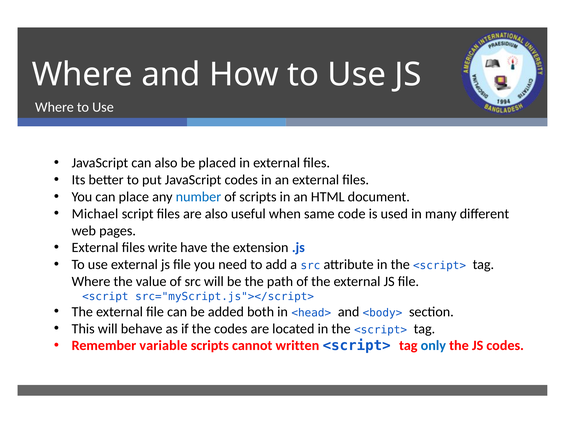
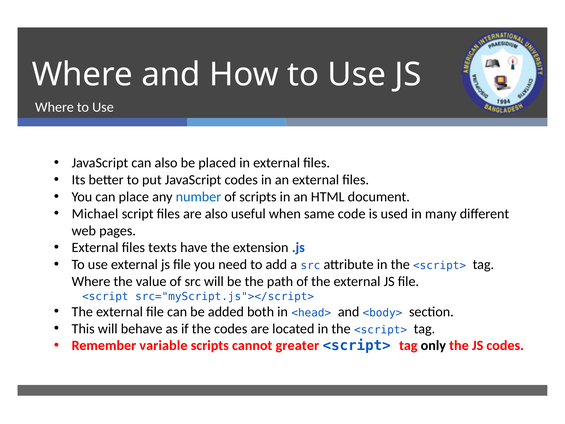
write: write -> texts
written: written -> greater
only colour: blue -> black
